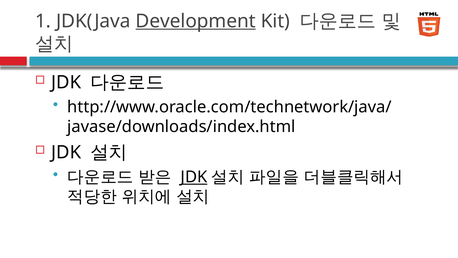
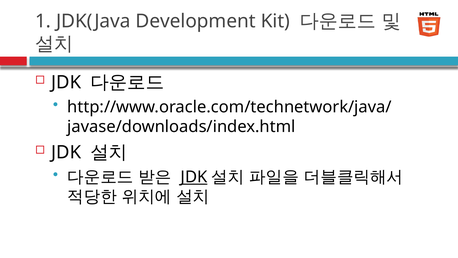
Development underline: present -> none
